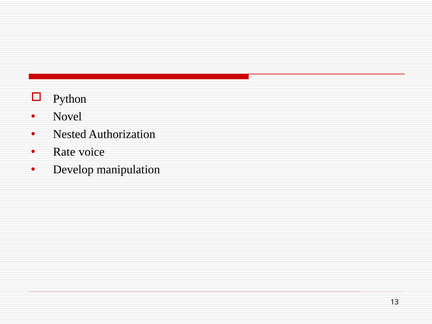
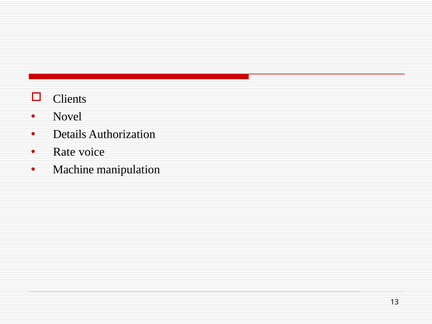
Python: Python -> Clients
Nested: Nested -> Details
Develop: Develop -> Machine
